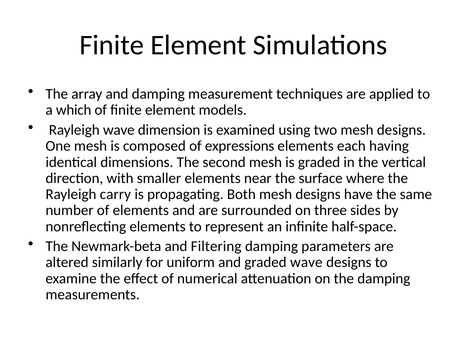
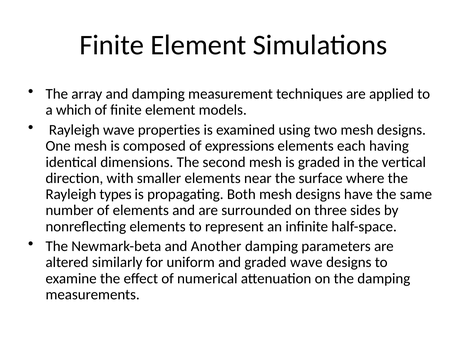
dimension: dimension -> properties
carry: carry -> types
Filtering: Filtering -> Another
